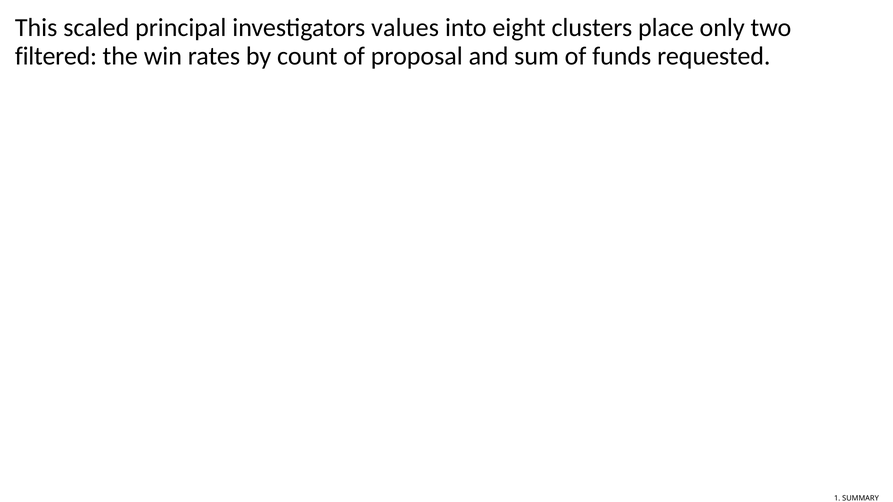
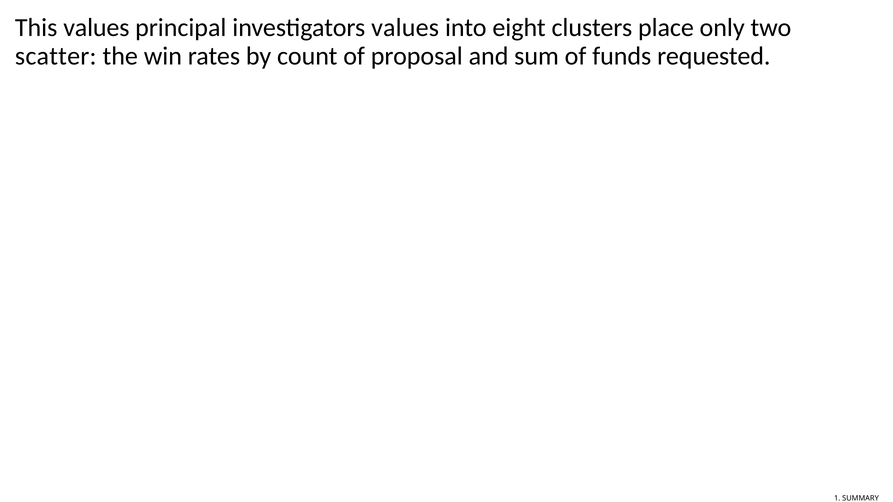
This scaled: scaled -> values
filtered: filtered -> scatter
